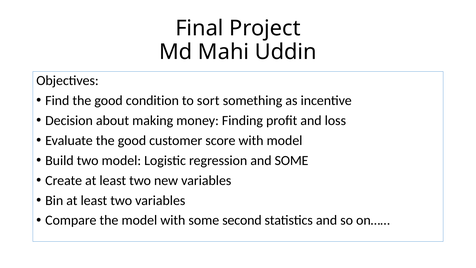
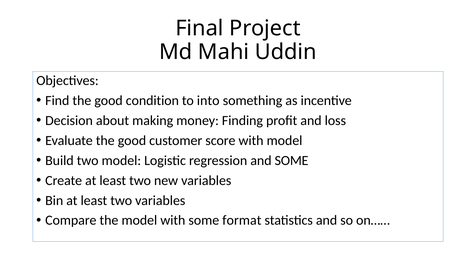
sort: sort -> into
second: second -> format
